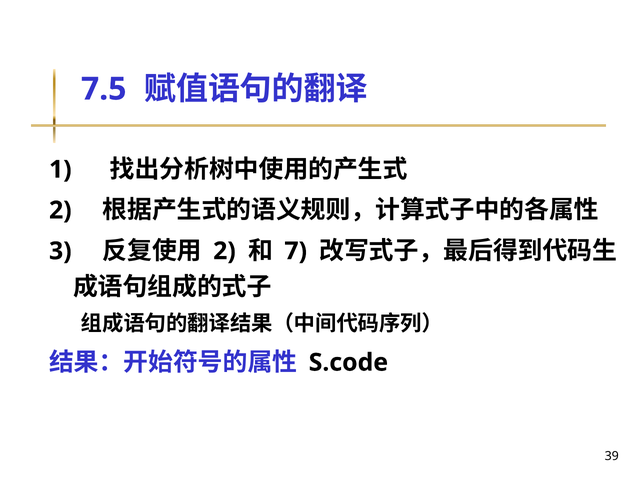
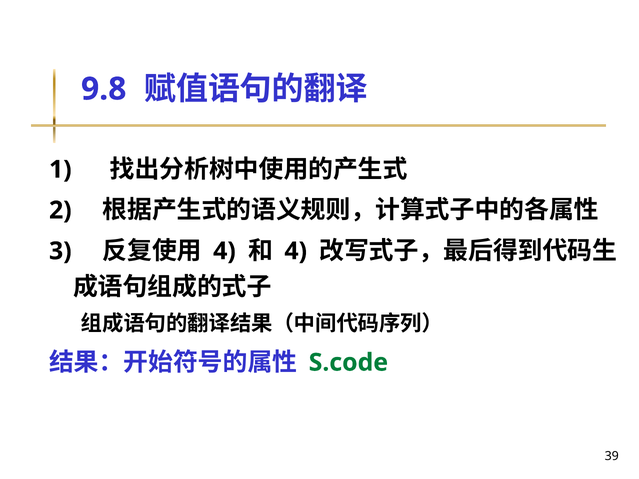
7.5: 7.5 -> 9.8
2 at (224, 251): 2 -> 4
7 at (296, 251): 7 -> 4
S.code colour: black -> green
